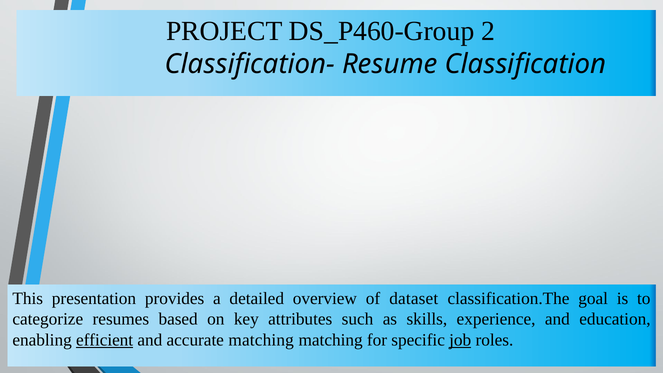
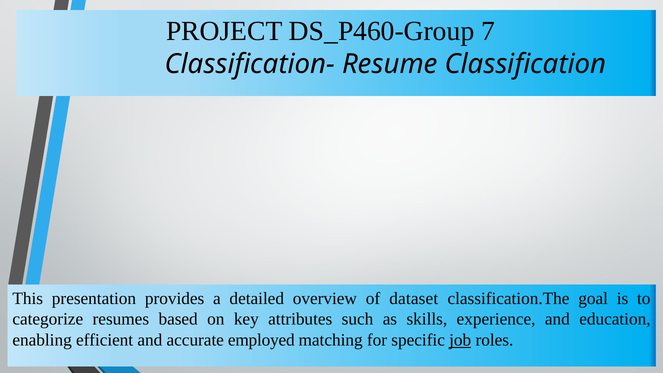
2: 2 -> 7
efficient underline: present -> none
accurate matching: matching -> employed
